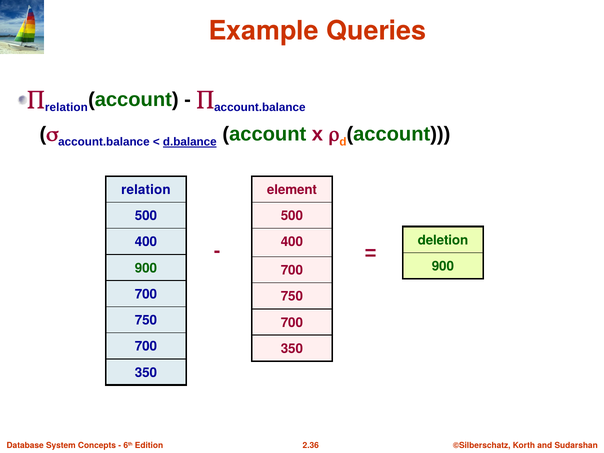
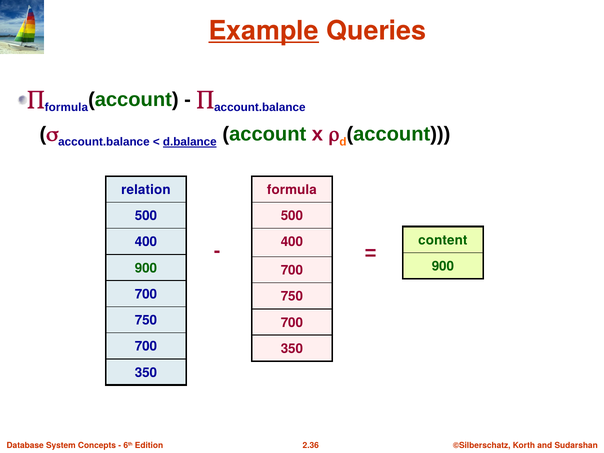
Example underline: none -> present
relation at (66, 107): relation -> formula
element at (292, 190): element -> formula
deletion: deletion -> content
